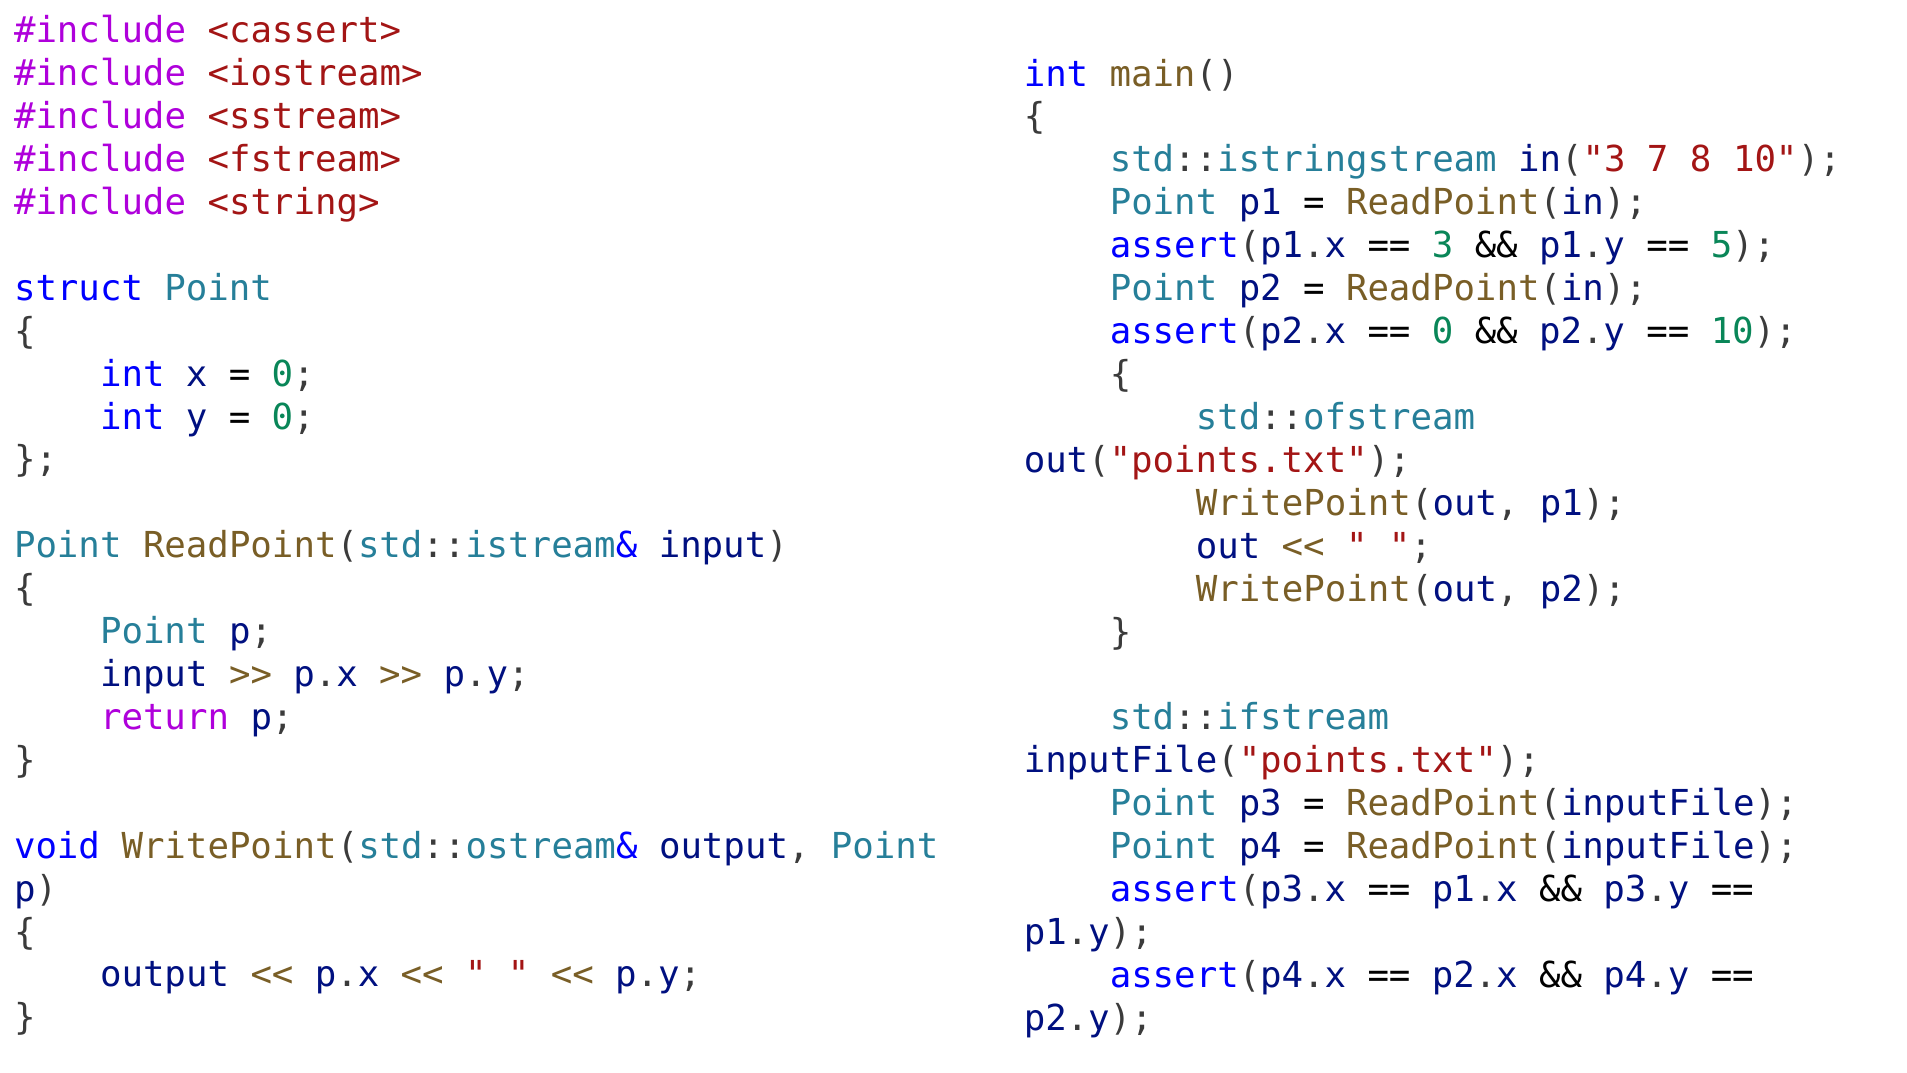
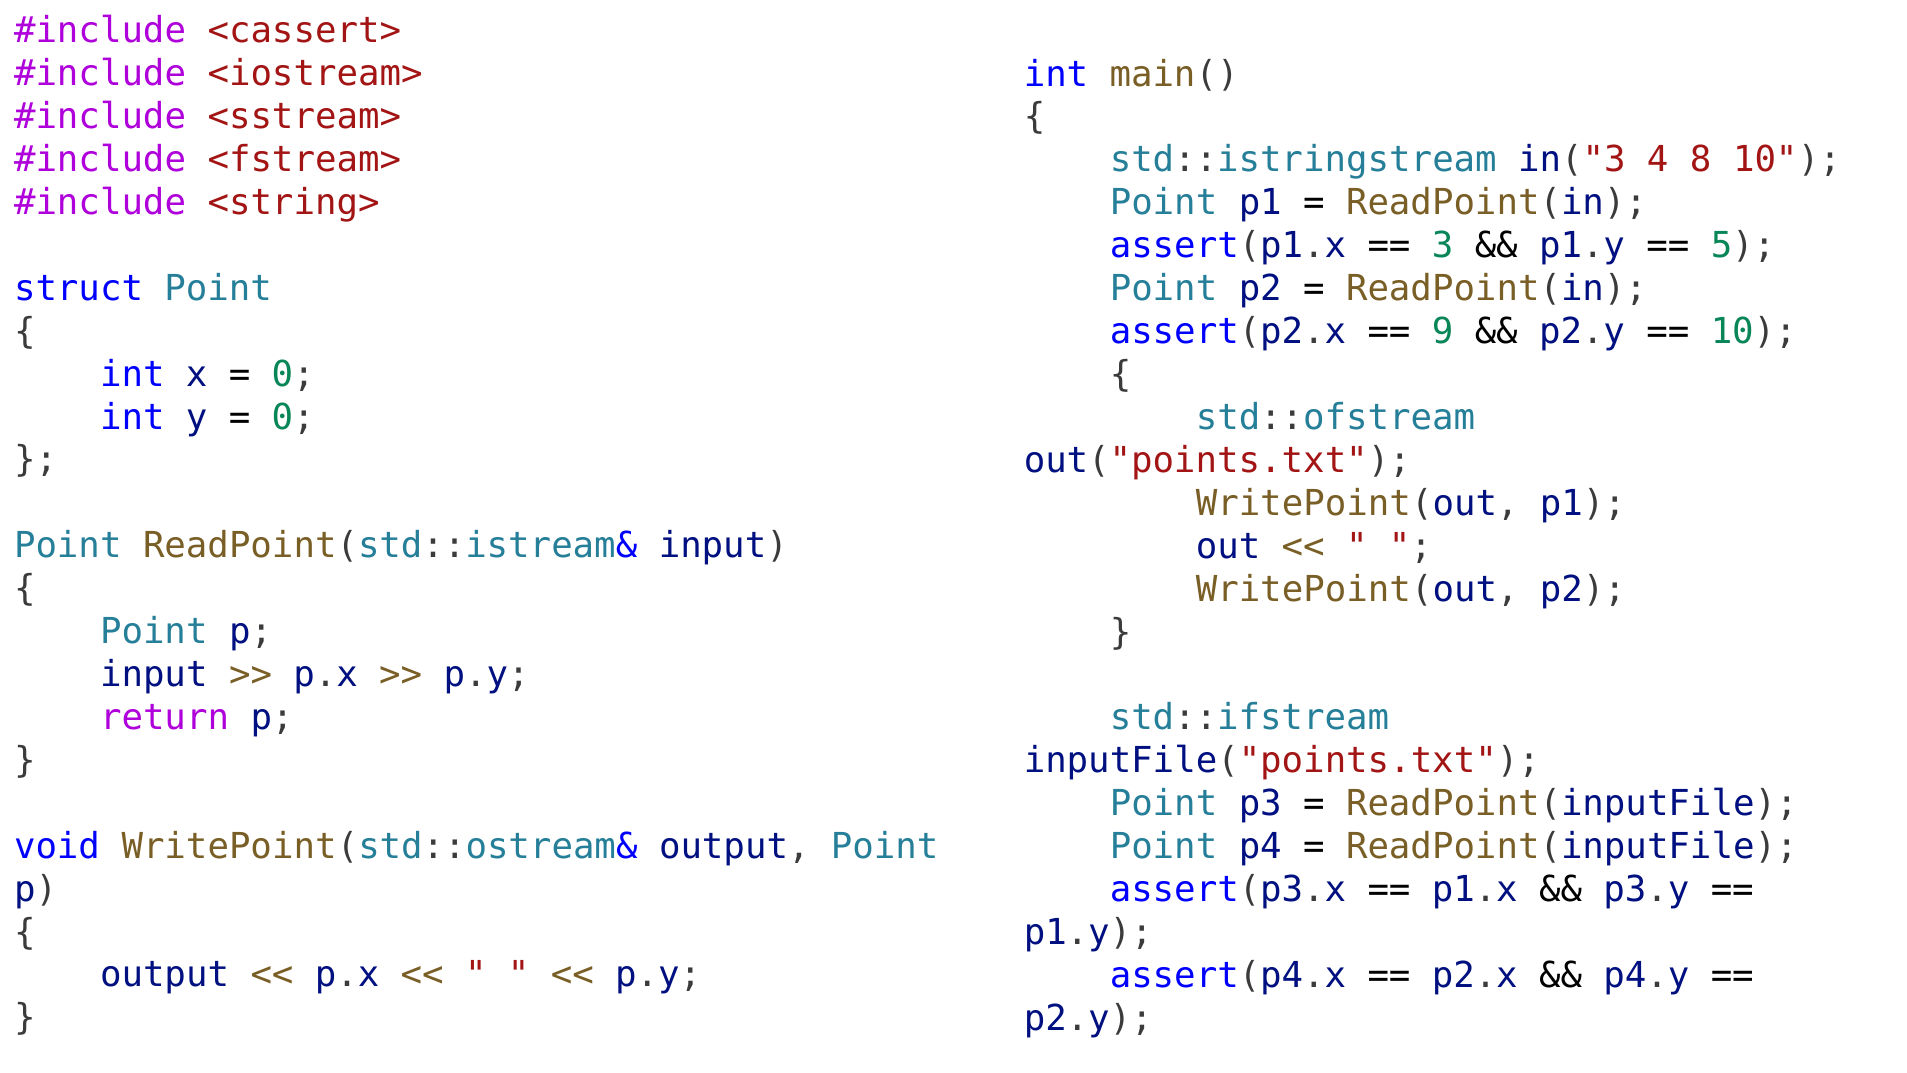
7: 7 -> 4
0 at (1443, 332): 0 -> 9
